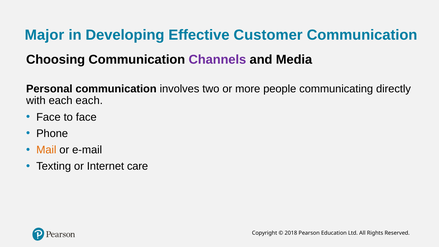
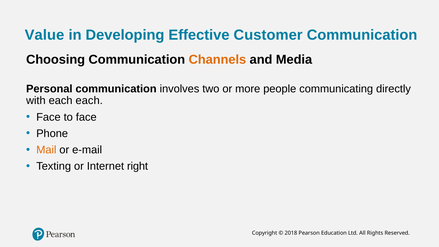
Major: Major -> Value
Channels colour: purple -> orange
care: care -> right
